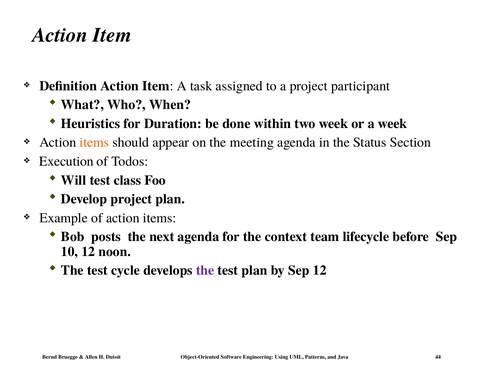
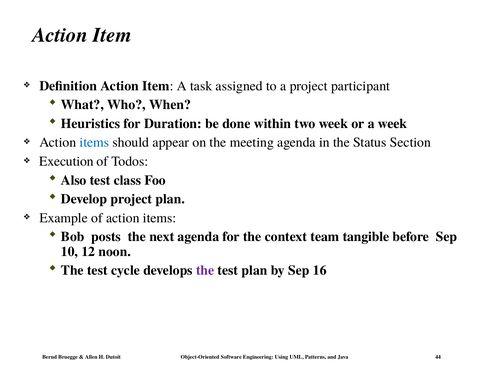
items at (94, 142) colour: orange -> blue
Will: Will -> Also
lifecycle: lifecycle -> tangible
Sep 12: 12 -> 16
